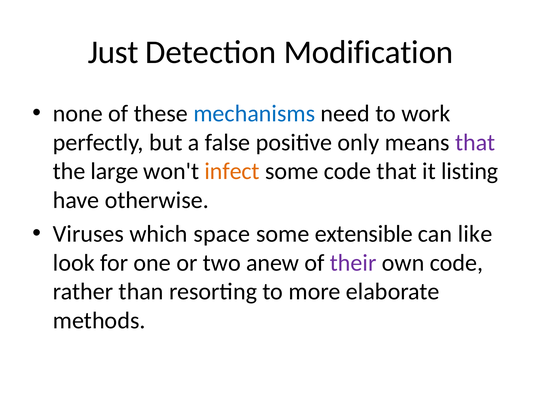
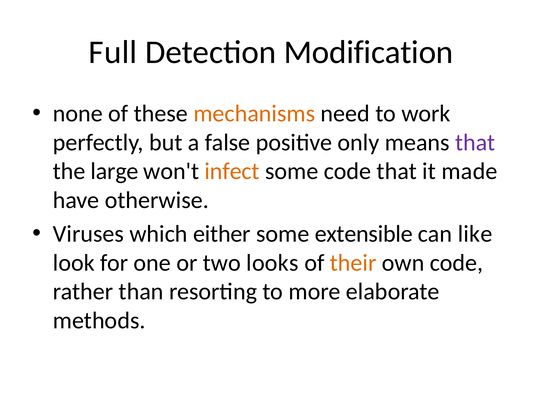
Just: Just -> Full
mechanisms colour: blue -> orange
listing: listing -> made
space: space -> either
anew: anew -> looks
their colour: purple -> orange
